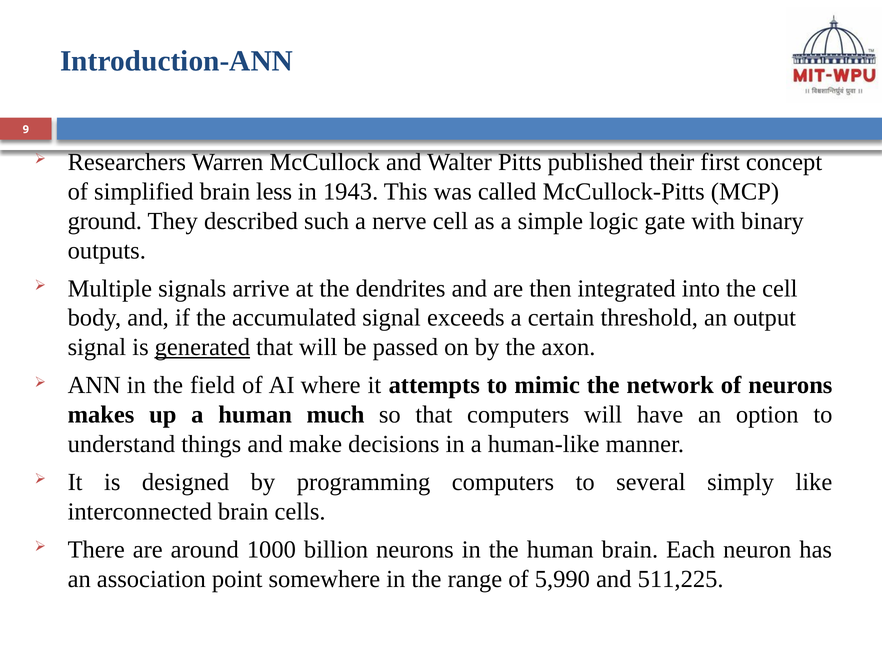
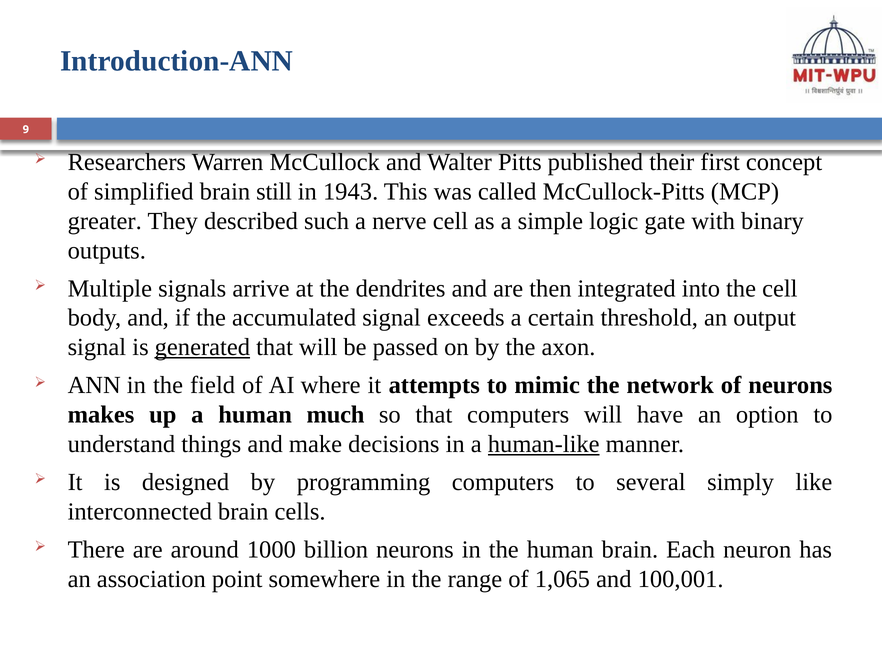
less: less -> still
ground: ground -> greater
human-like underline: none -> present
5,990: 5,990 -> 1,065
511,225: 511,225 -> 100,001
